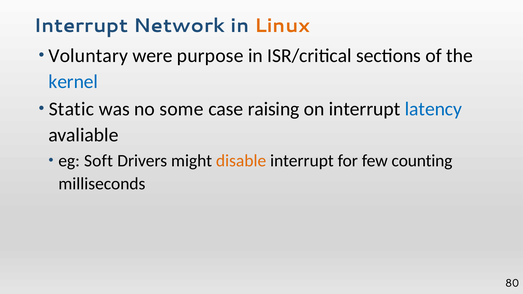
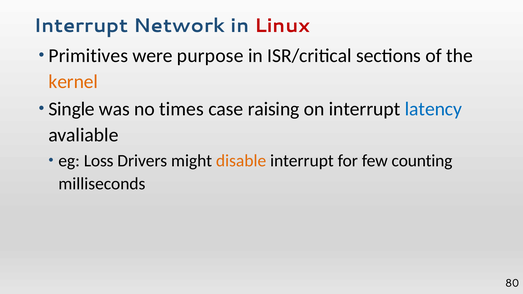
Linux colour: orange -> red
Voluntary: Voluntary -> Primitives
kernel colour: blue -> orange
Static: Static -> Single
some: some -> times
Soft: Soft -> Loss
